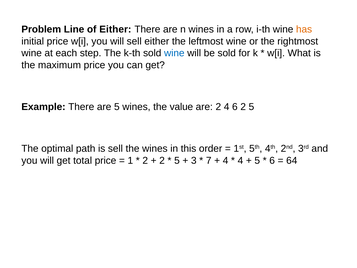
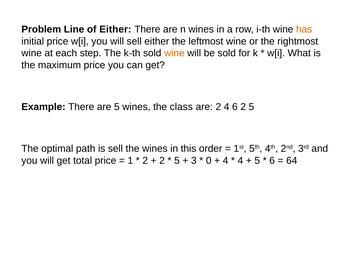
wine at (174, 53) colour: blue -> orange
value: value -> class
7: 7 -> 0
